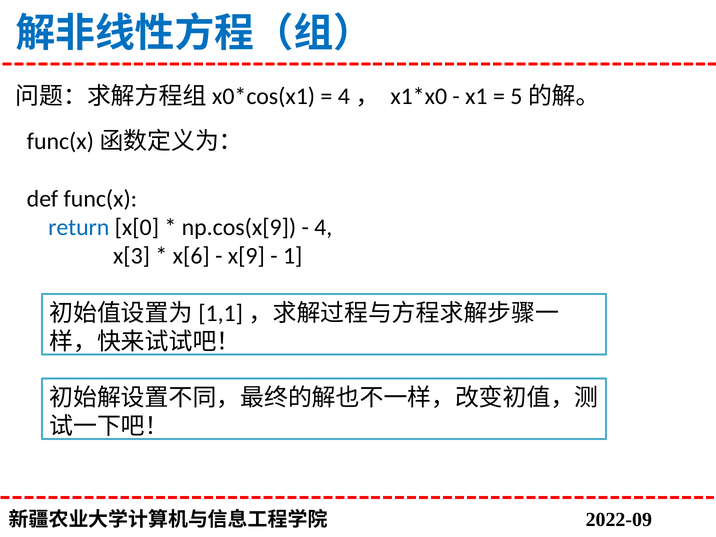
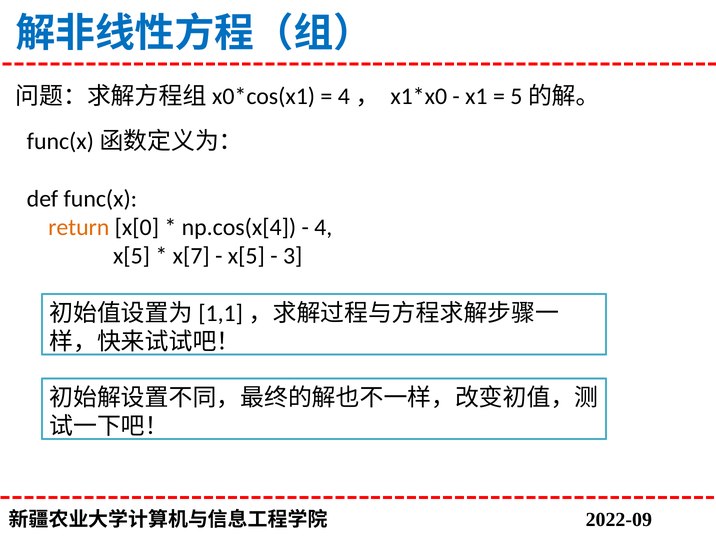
return colour: blue -> orange
np.cos(x[9: np.cos(x[9 -> np.cos(x[4
x[3 at (132, 256): x[3 -> x[5
x[6: x[6 -> x[7
x[9 at (246, 256): x[9 -> x[5
1: 1 -> 3
